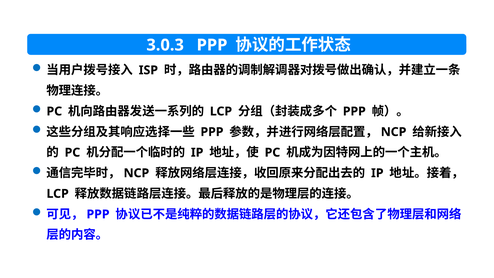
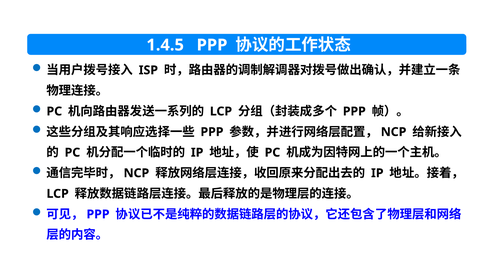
3.0.3: 3.0.3 -> 1.4.5
